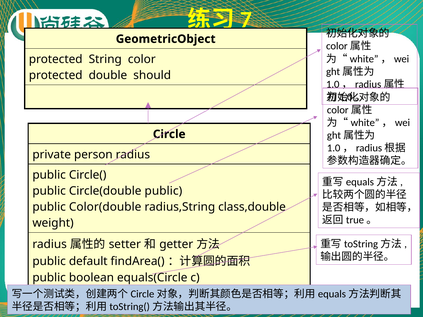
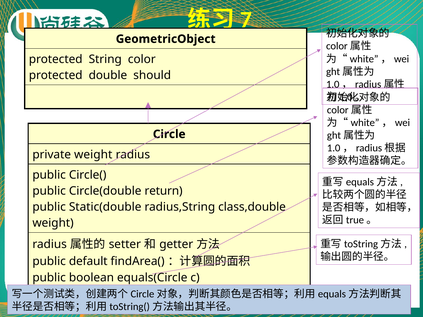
private person: person -> weight
Circle(double public: public -> return
Color(double: Color(double -> Static(double
